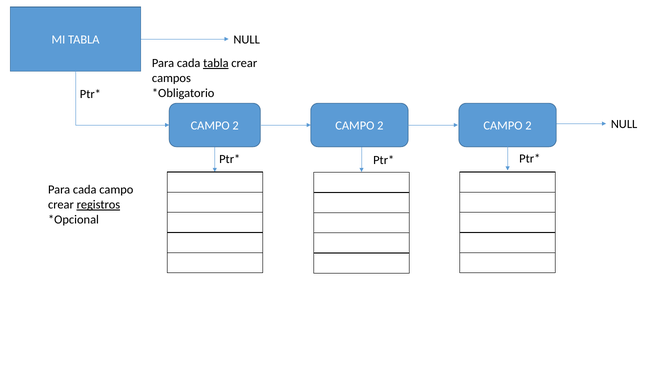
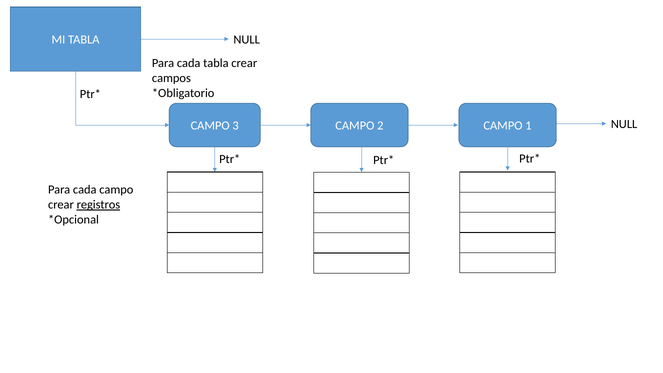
tabla at (216, 63) underline: present -> none
2 at (236, 126): 2 -> 3
2 at (528, 126): 2 -> 1
